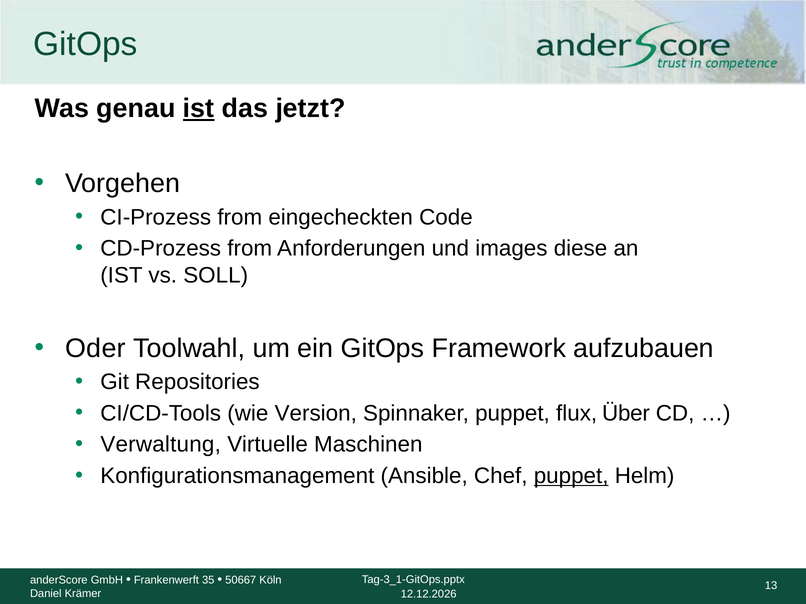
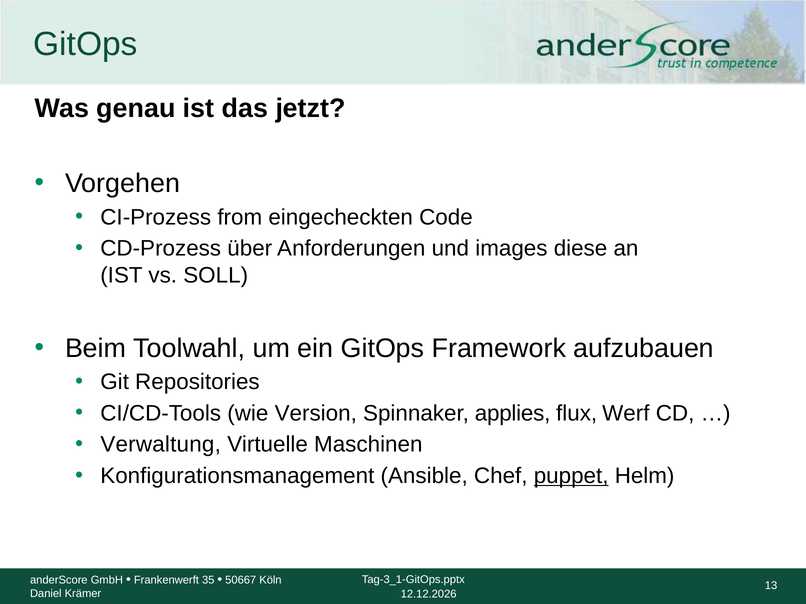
ist at (199, 109) underline: present -> none
CD-Prozess from: from -> über
Oder: Oder -> Beim
Spinnaker puppet: puppet -> applies
Über: Über -> Werf
